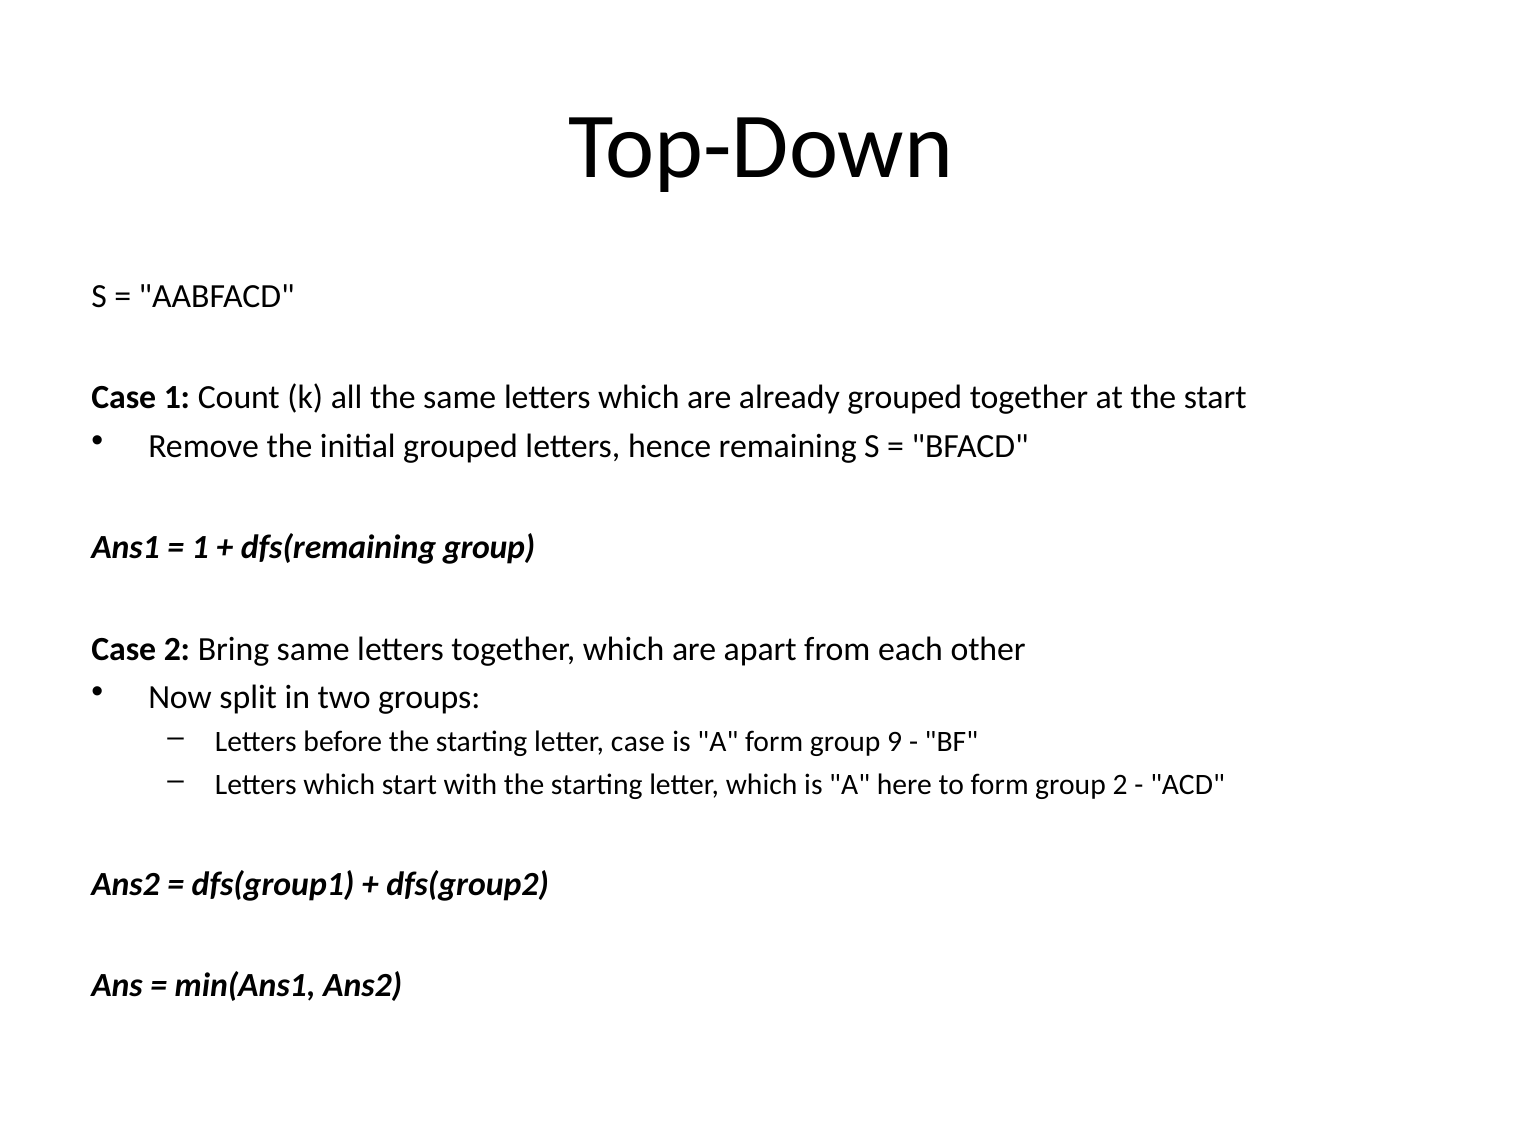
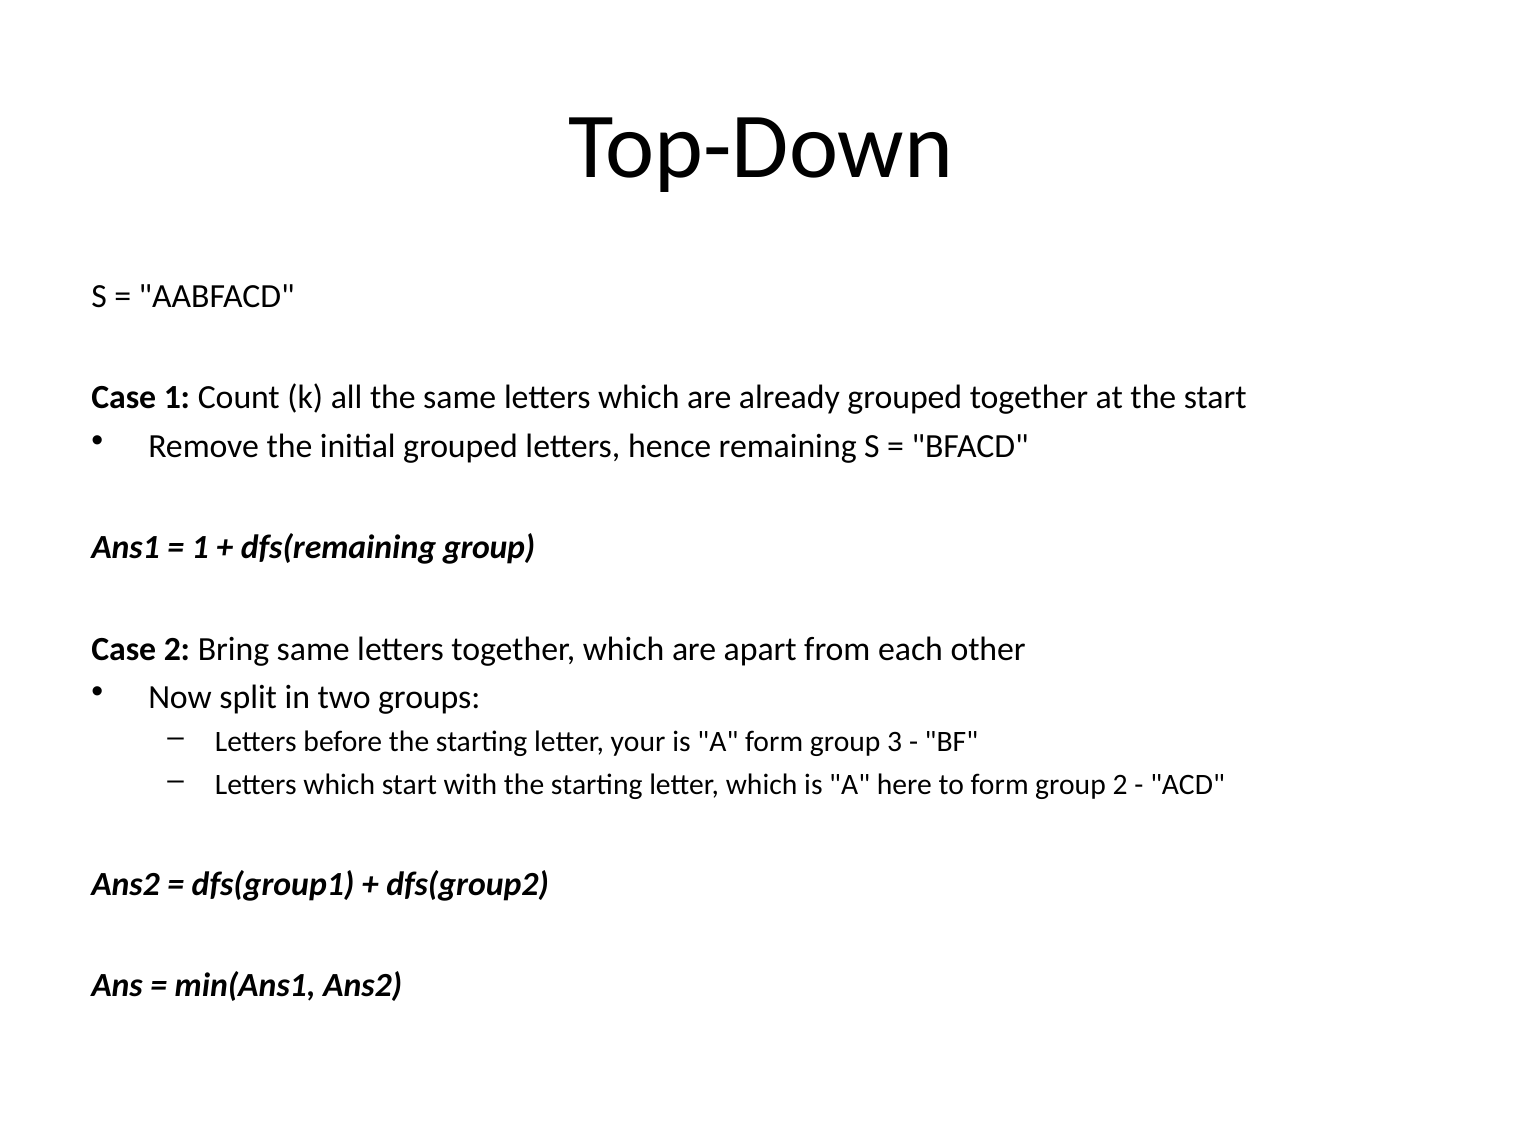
letter case: case -> your
9: 9 -> 3
